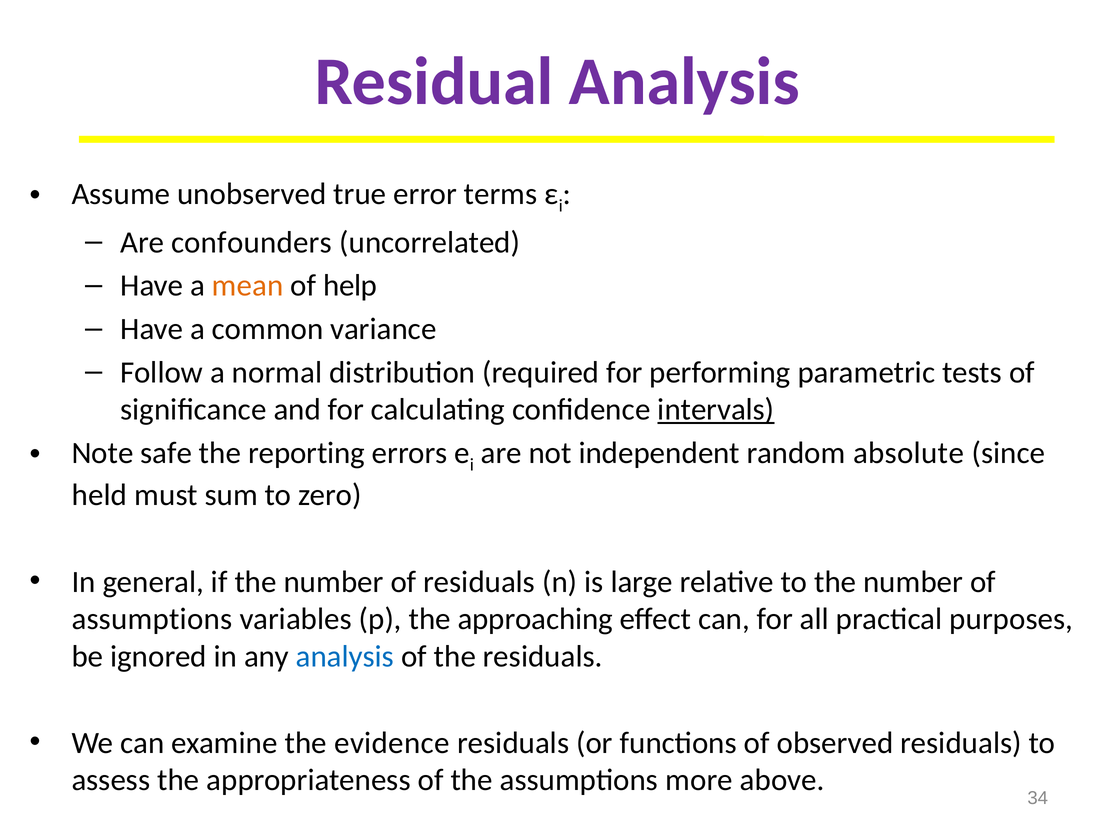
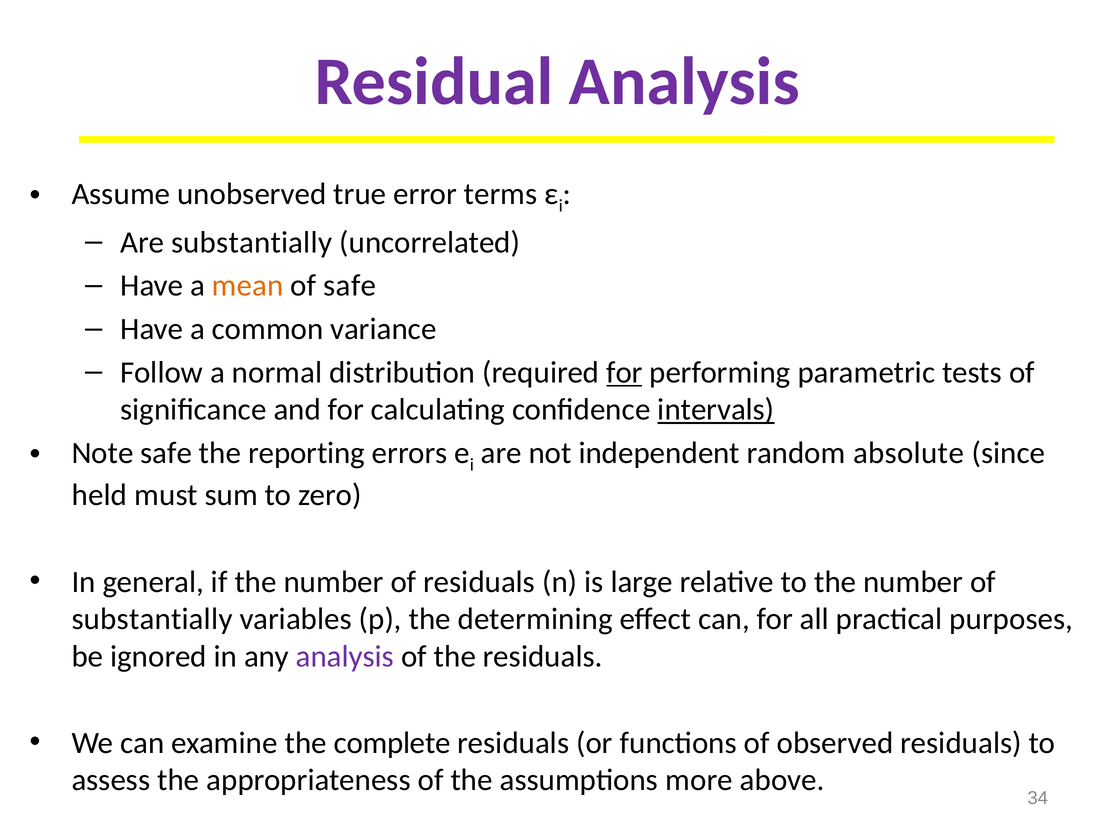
Are confounders: confounders -> substantially
of help: help -> safe
for at (624, 373) underline: none -> present
assumptions at (152, 619): assumptions -> substantially
approaching: approaching -> determining
analysis at (345, 656) colour: blue -> purple
evidence: evidence -> complete
